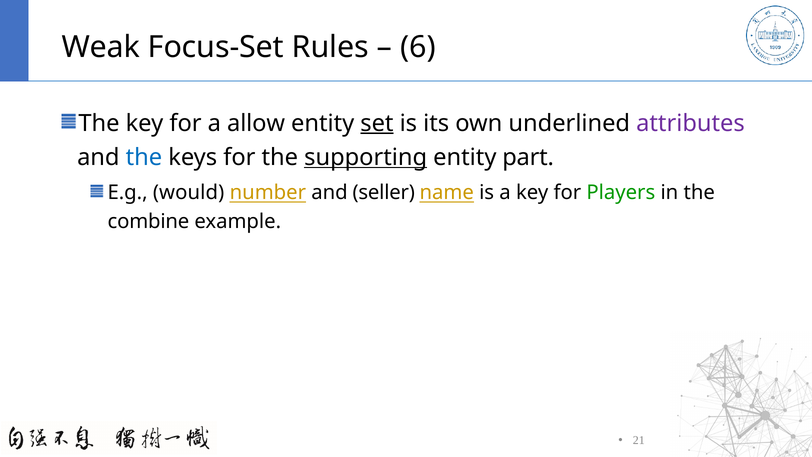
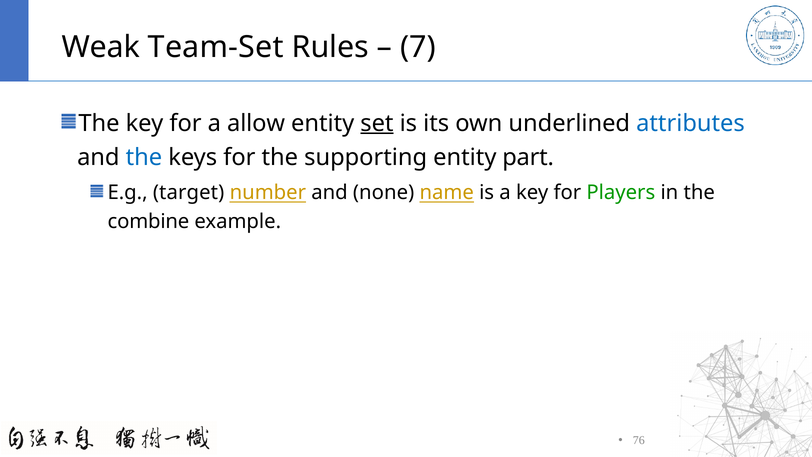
Focus-Set: Focus-Set -> Team-Set
6: 6 -> 7
attributes colour: purple -> blue
supporting underline: present -> none
would: would -> target
seller: seller -> none
21: 21 -> 76
